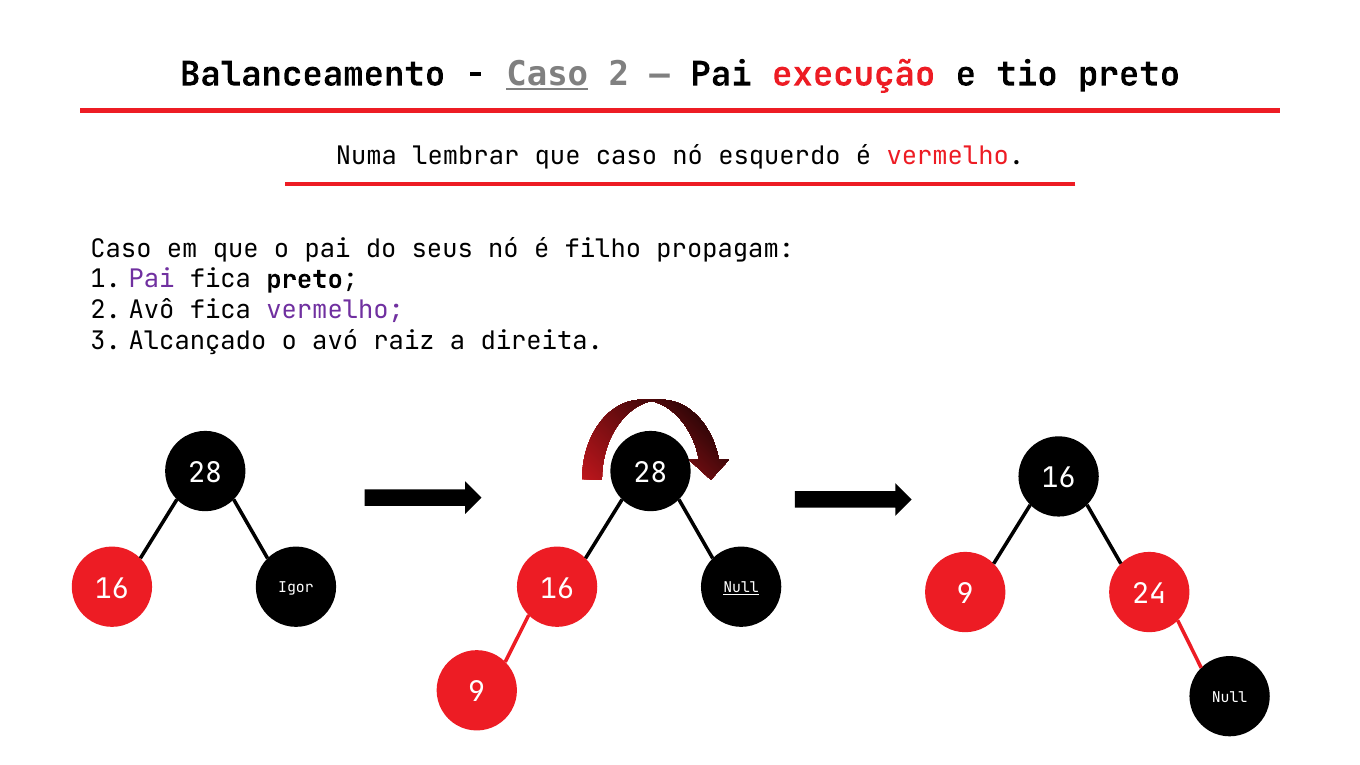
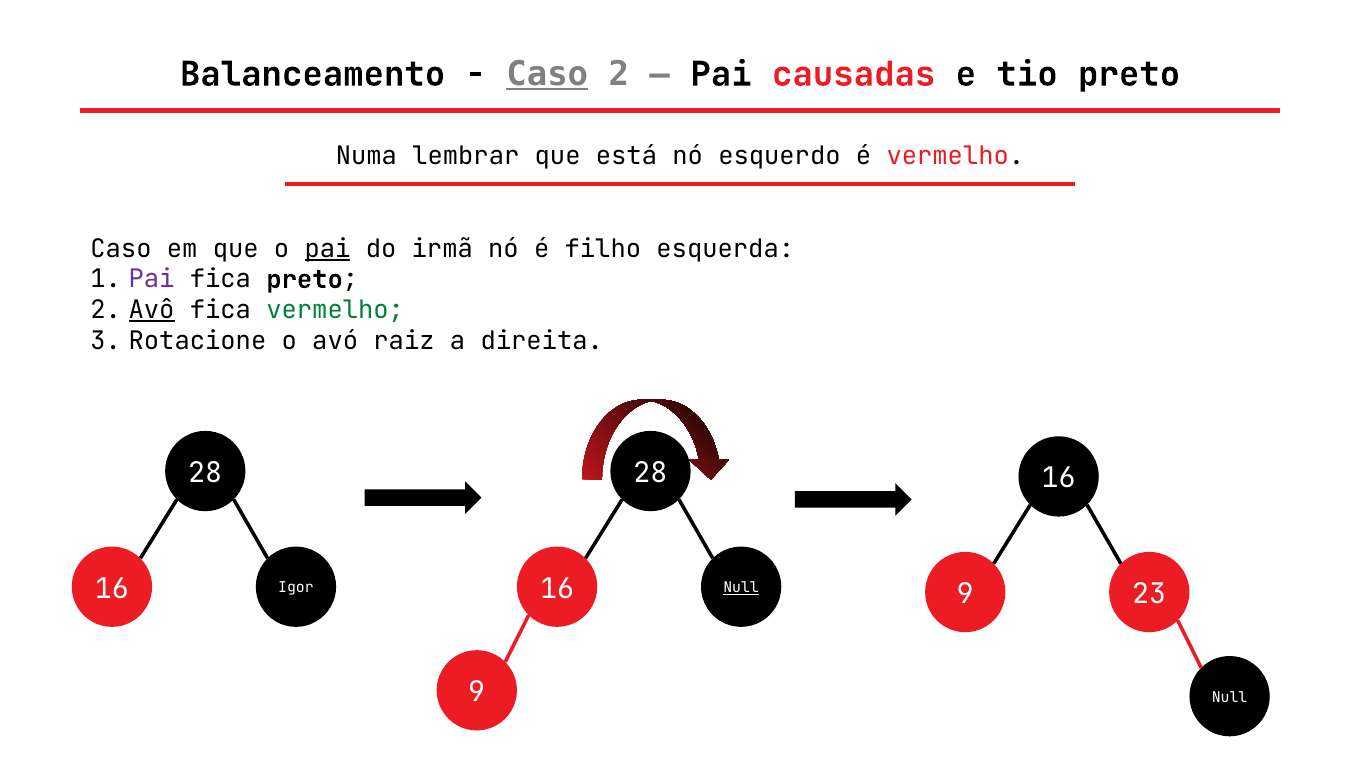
execução: execução -> causadas
que caso: caso -> está
pai at (328, 249) underline: none -> present
seus: seus -> irmã
propagam: propagam -> esquerda
Avô underline: none -> present
vermelho at (335, 310) colour: purple -> green
Alcançado: Alcançado -> Rotacione
24: 24 -> 23
